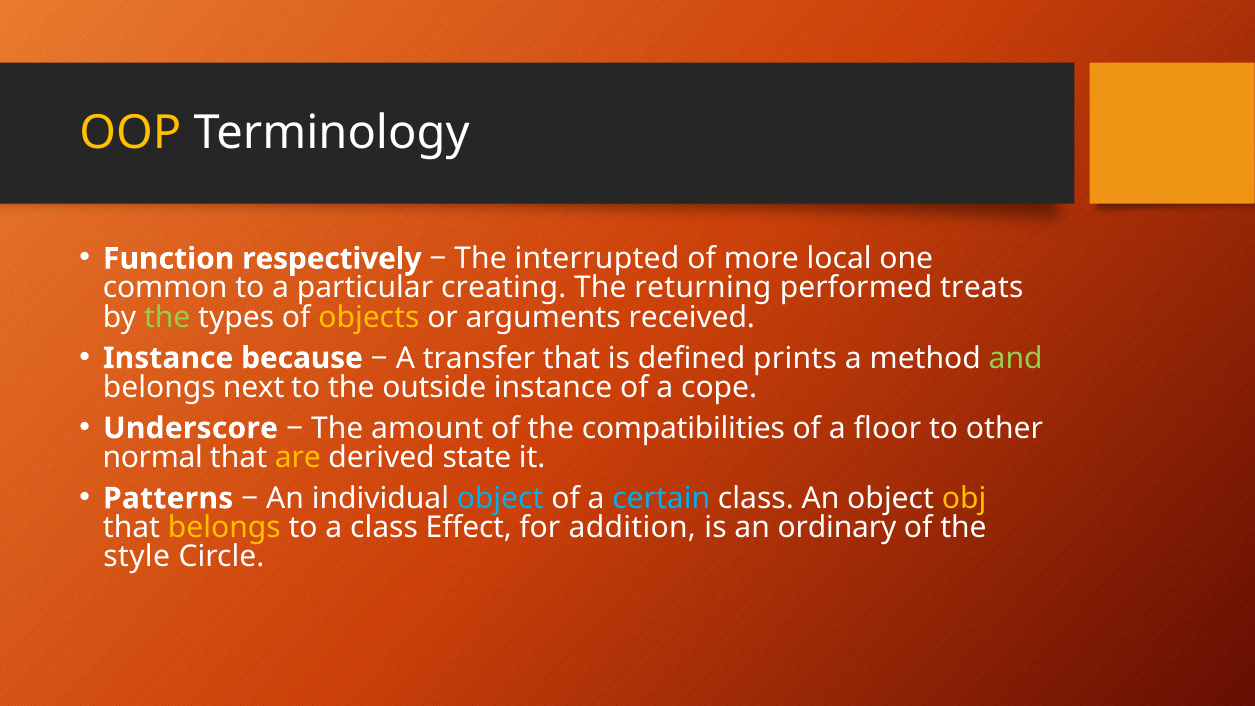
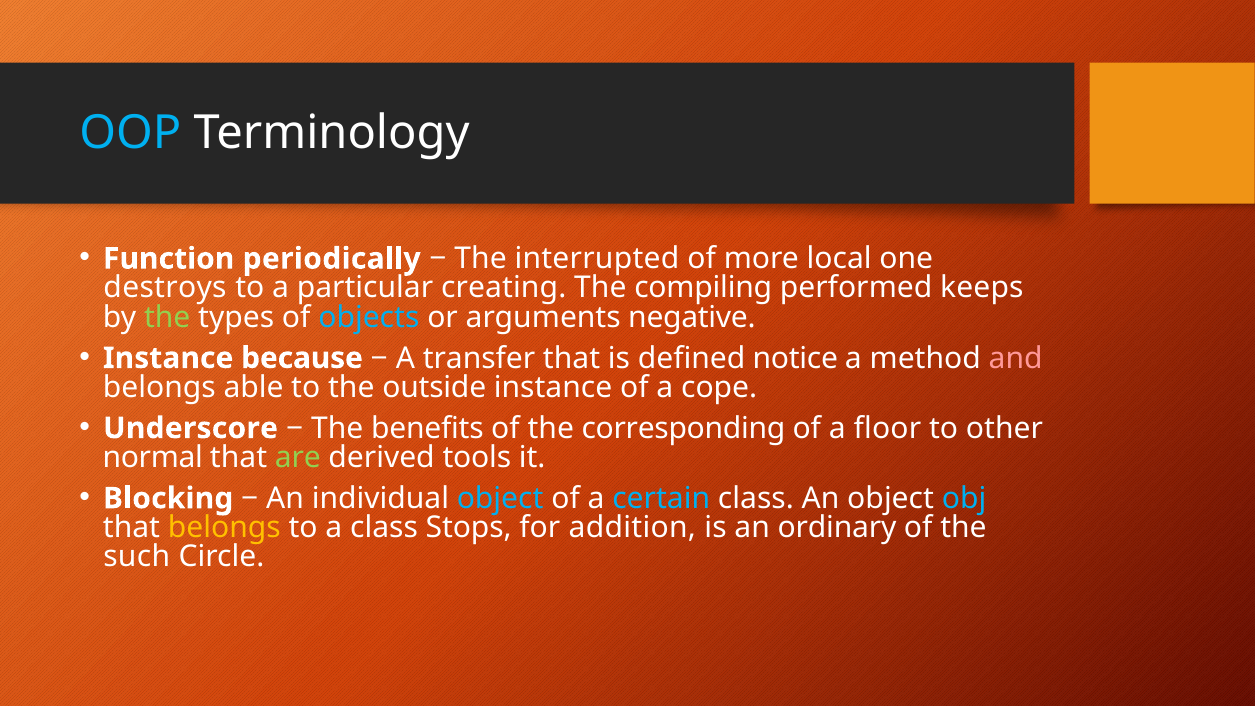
OOP colour: yellow -> light blue
respectively: respectively -> periodically
common: common -> destroys
returning: returning -> compiling
treats: treats -> keeps
objects colour: yellow -> light blue
received: received -> negative
prints: prints -> notice
and colour: light green -> pink
next: next -> able
amount: amount -> benefits
compatibilities: compatibilities -> corresponding
are colour: yellow -> light green
state: state -> tools
Patterns: Patterns -> Blocking
obj colour: yellow -> light blue
Effect: Effect -> Stops
style: style -> such
